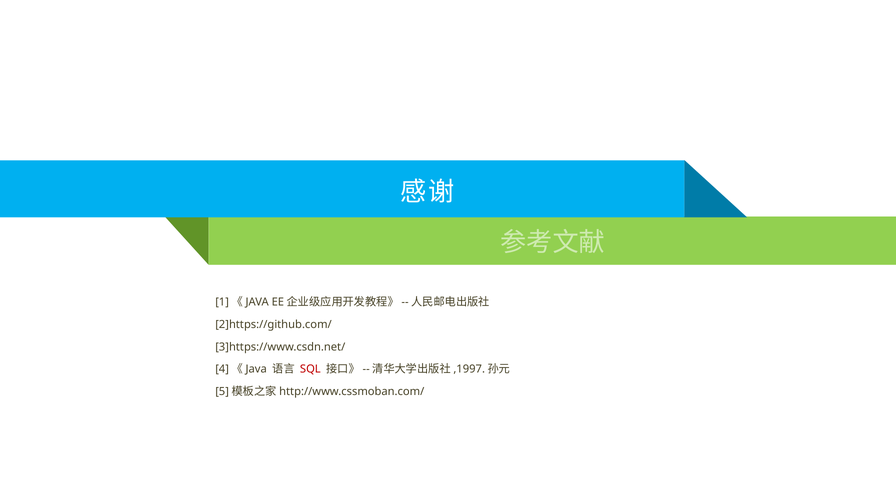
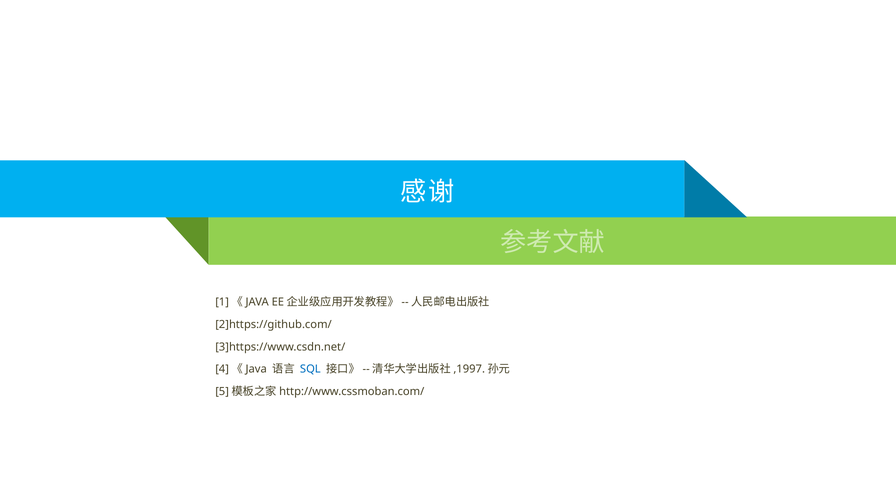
SQL colour: red -> blue
